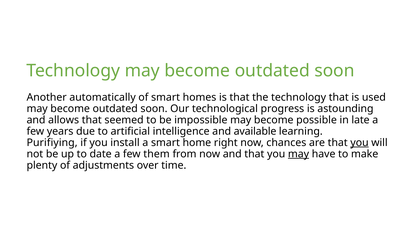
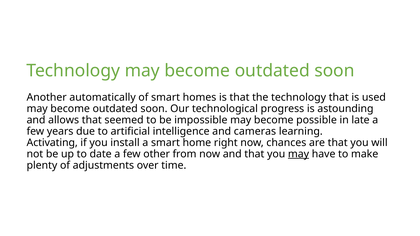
available: available -> cameras
Purifiying: Purifiying -> Activating
you at (360, 143) underline: present -> none
them: them -> other
